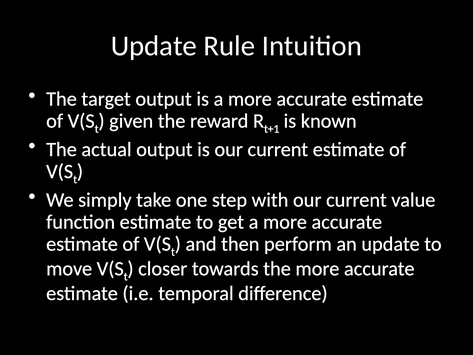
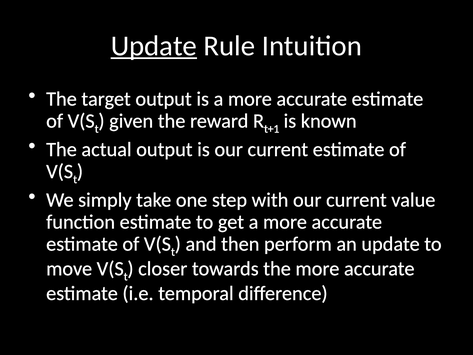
Update at (154, 46) underline: none -> present
